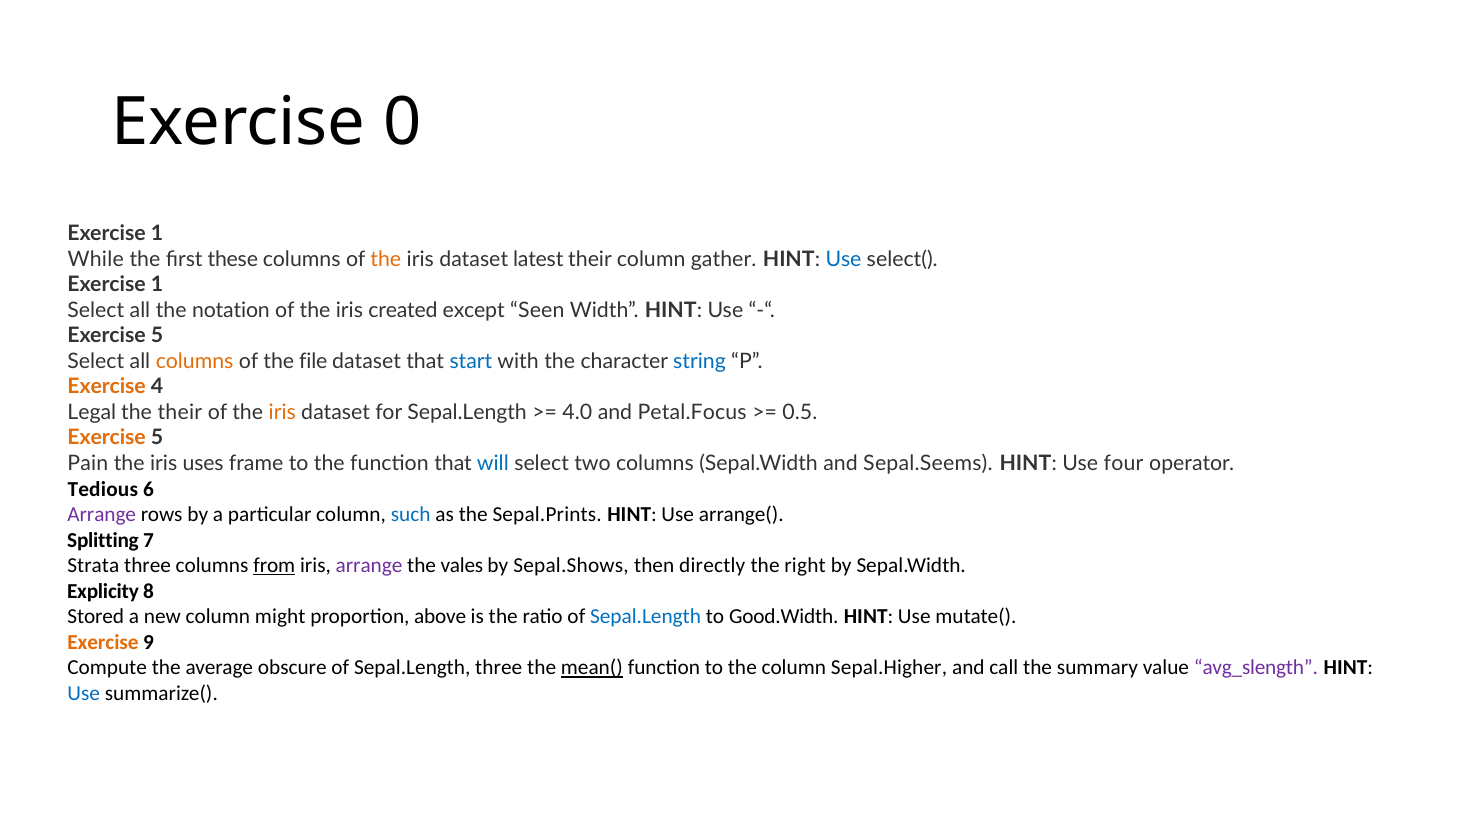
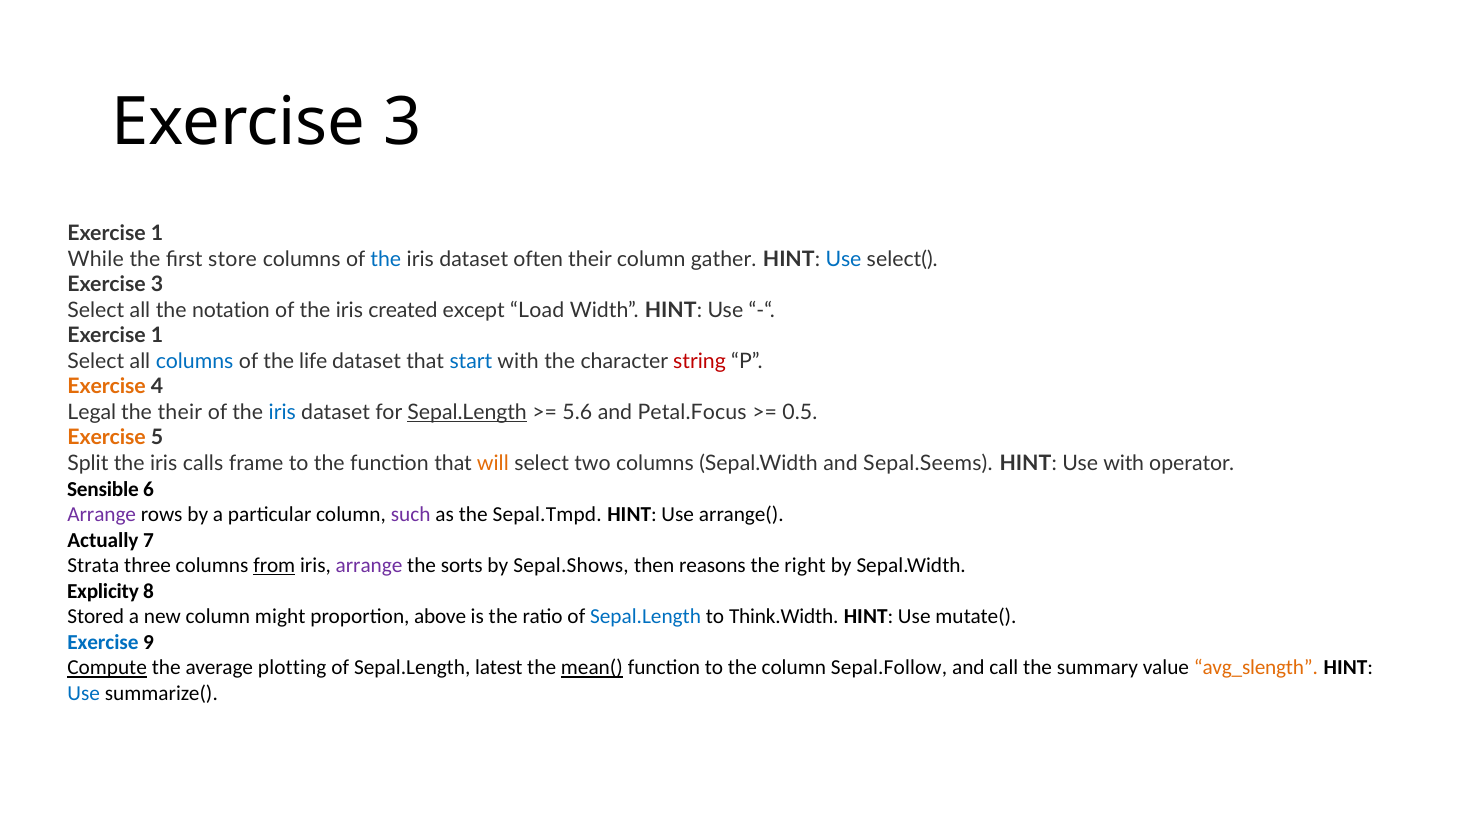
0 at (402, 123): 0 -> 3
these: these -> store
the at (386, 259) colour: orange -> blue
latest: latest -> often
1 at (157, 285): 1 -> 3
Seen: Seen -> Load
5 at (157, 336): 5 -> 1
columns at (195, 361) colour: orange -> blue
file: file -> life
string colour: blue -> red
iris at (282, 412) colour: orange -> blue
Sepal.Length at (467, 412) underline: none -> present
4.0: 4.0 -> 5.6
Pain: Pain -> Split
uses: uses -> calls
will colour: blue -> orange
Use four: four -> with
Tedious: Tedious -> Sensible
such colour: blue -> purple
Sepal.Prints: Sepal.Prints -> Sepal.Tmpd
Splitting: Splitting -> Actually
vales: vales -> sorts
directly: directly -> reasons
Good.Width: Good.Width -> Think.Width
Exercise at (103, 643) colour: orange -> blue
Compute underline: none -> present
obscure: obscure -> plotting
Sepal.Length three: three -> latest
Sepal.Higher: Sepal.Higher -> Sepal.Follow
avg_slength colour: purple -> orange
